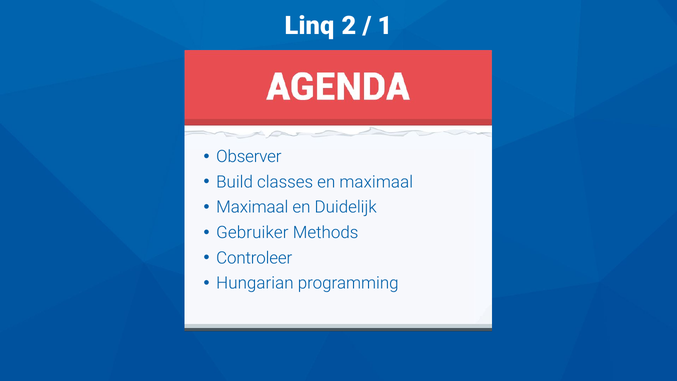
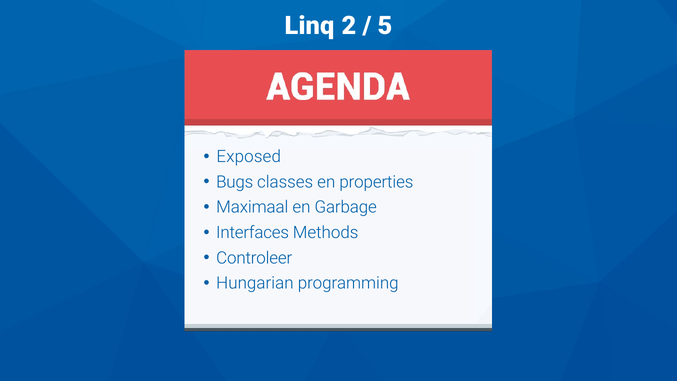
1: 1 -> 5
Observer: Observer -> Exposed
Build: Build -> Bugs
en maximaal: maximaal -> properties
Duidelijk: Duidelijk -> Garbage
Gebruiker: Gebruiker -> Interfaces
